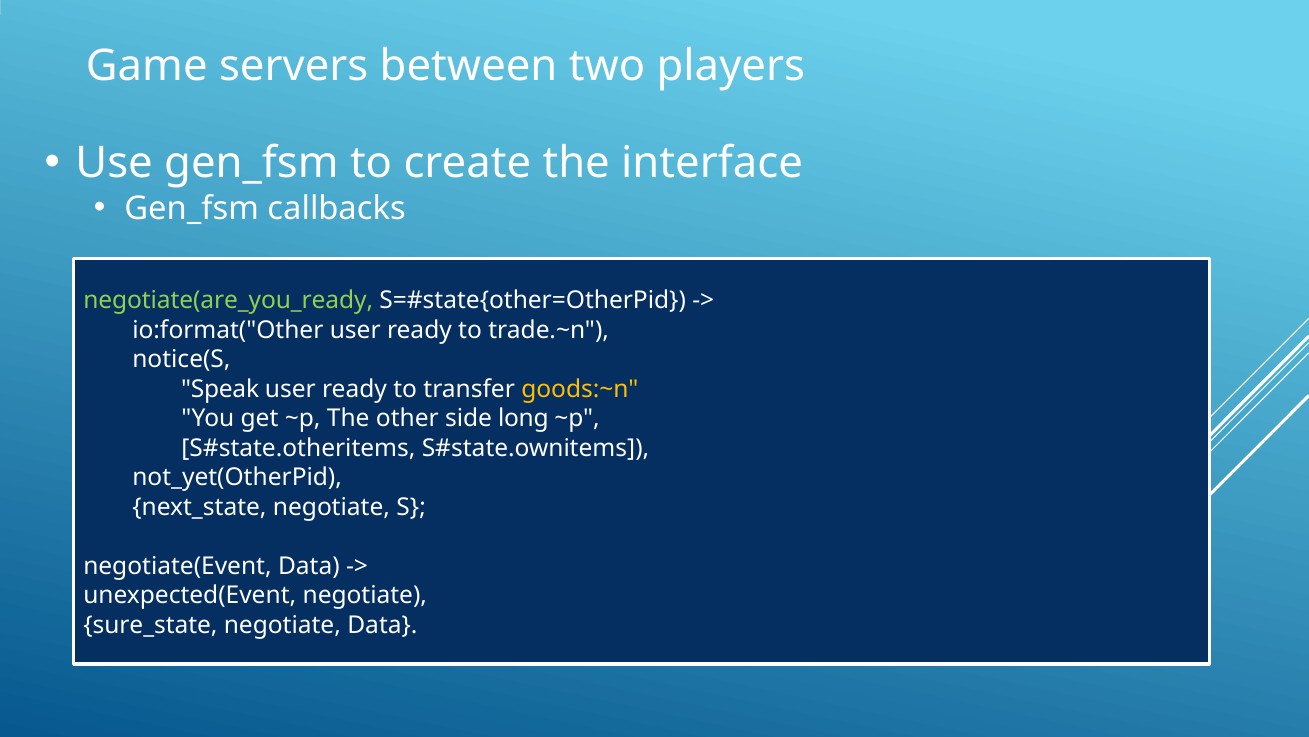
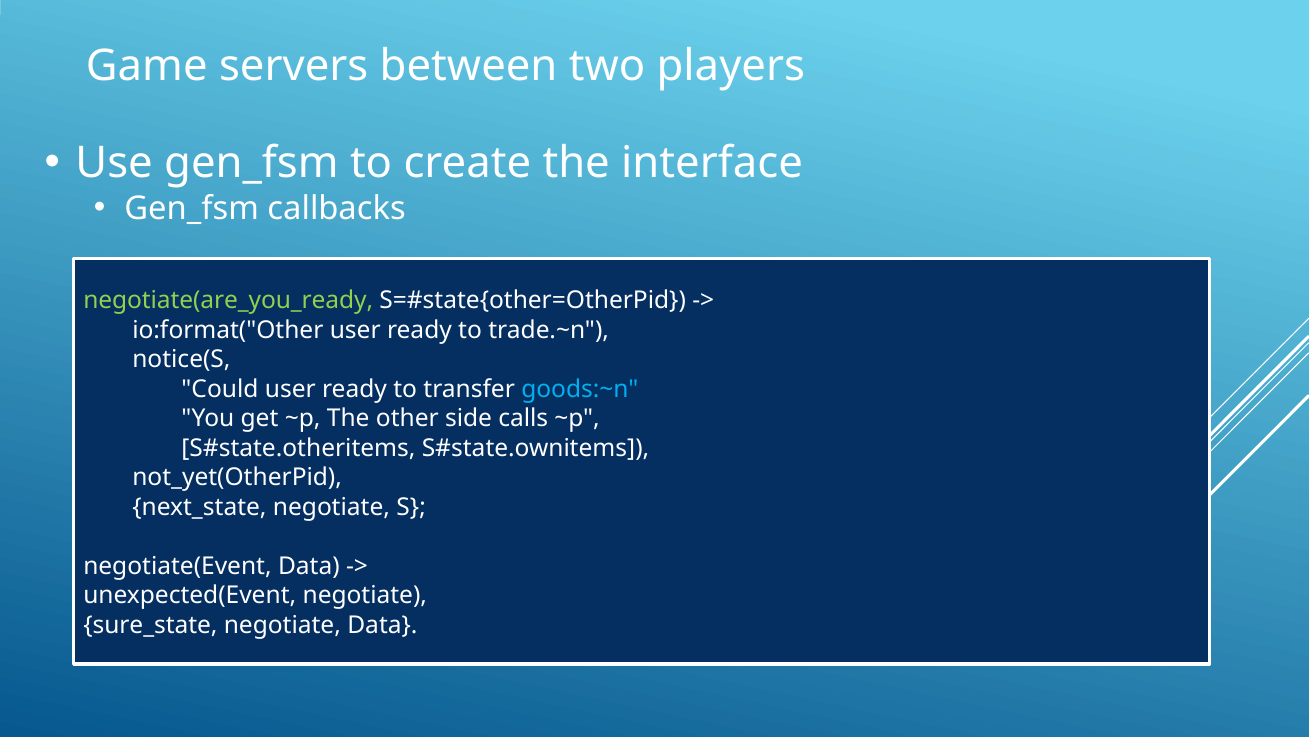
Speak: Speak -> Could
goods:~n colour: yellow -> light blue
long: long -> calls
